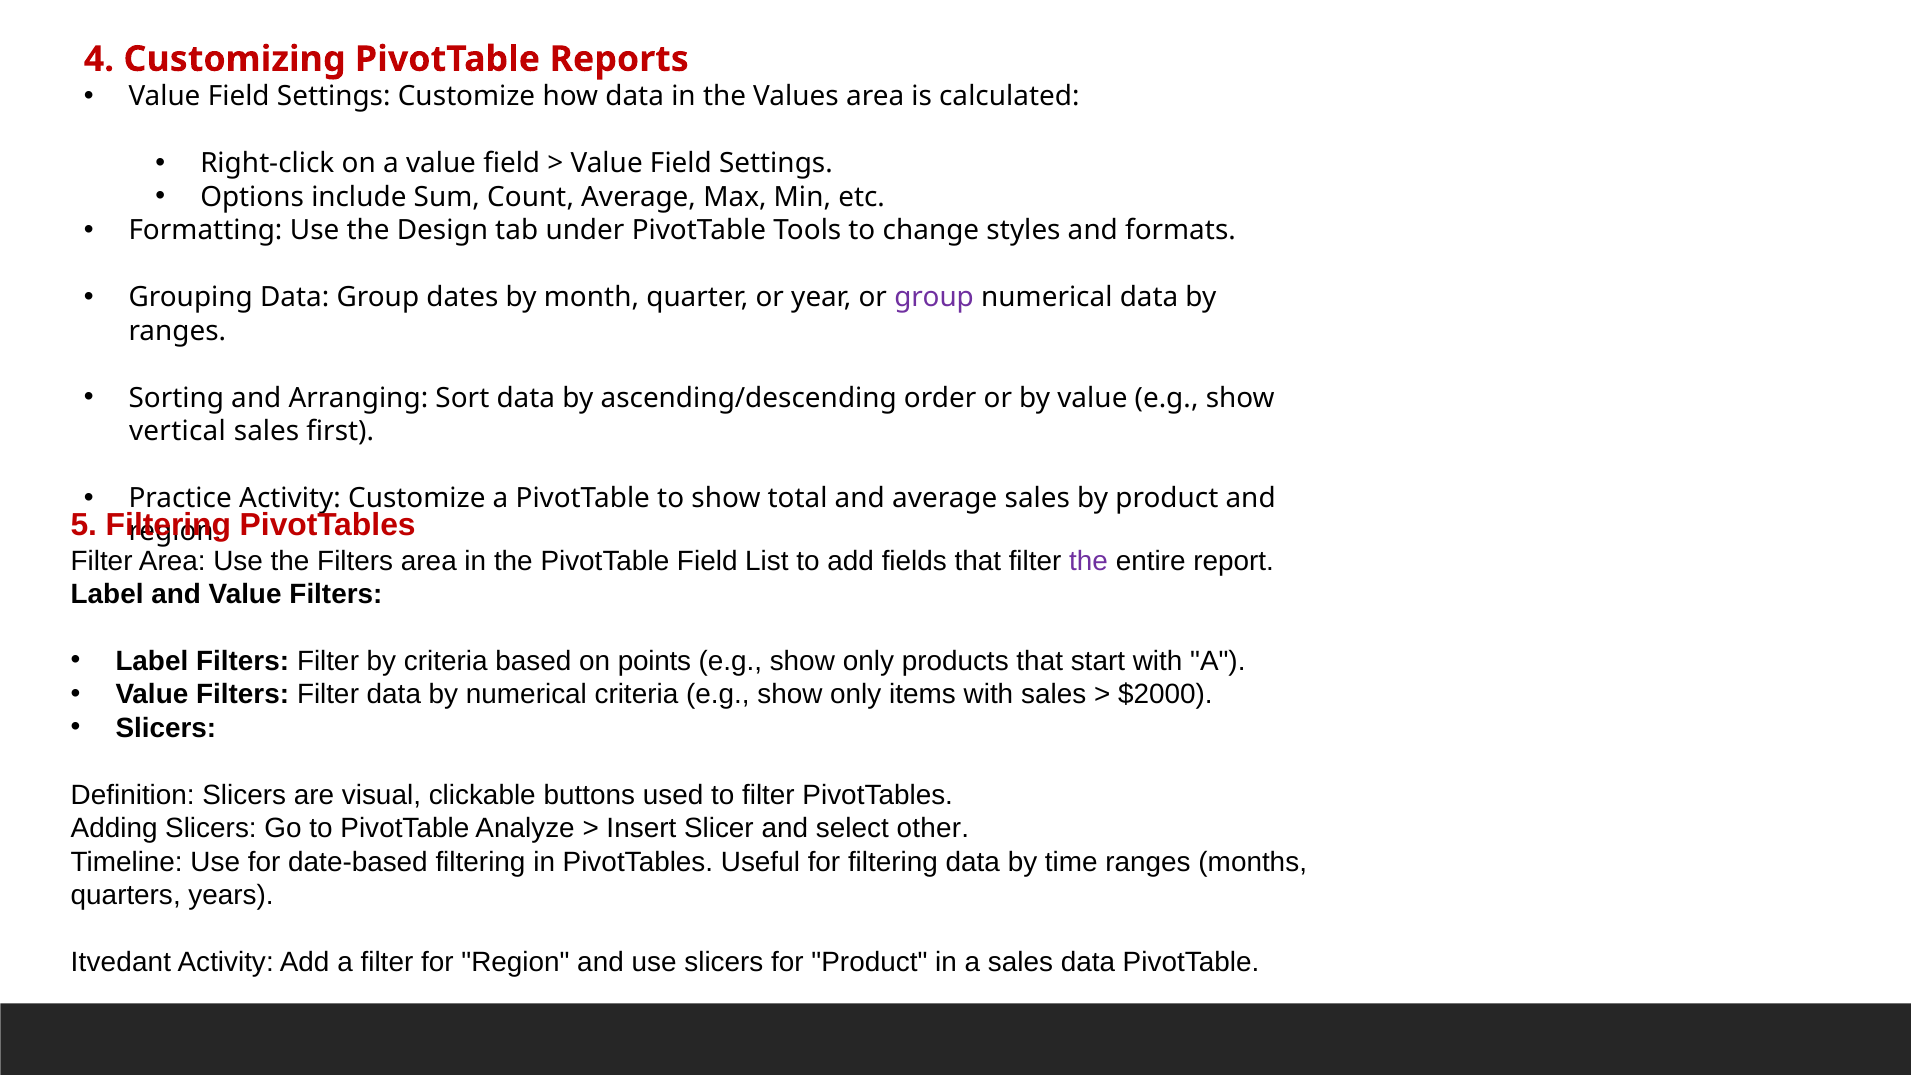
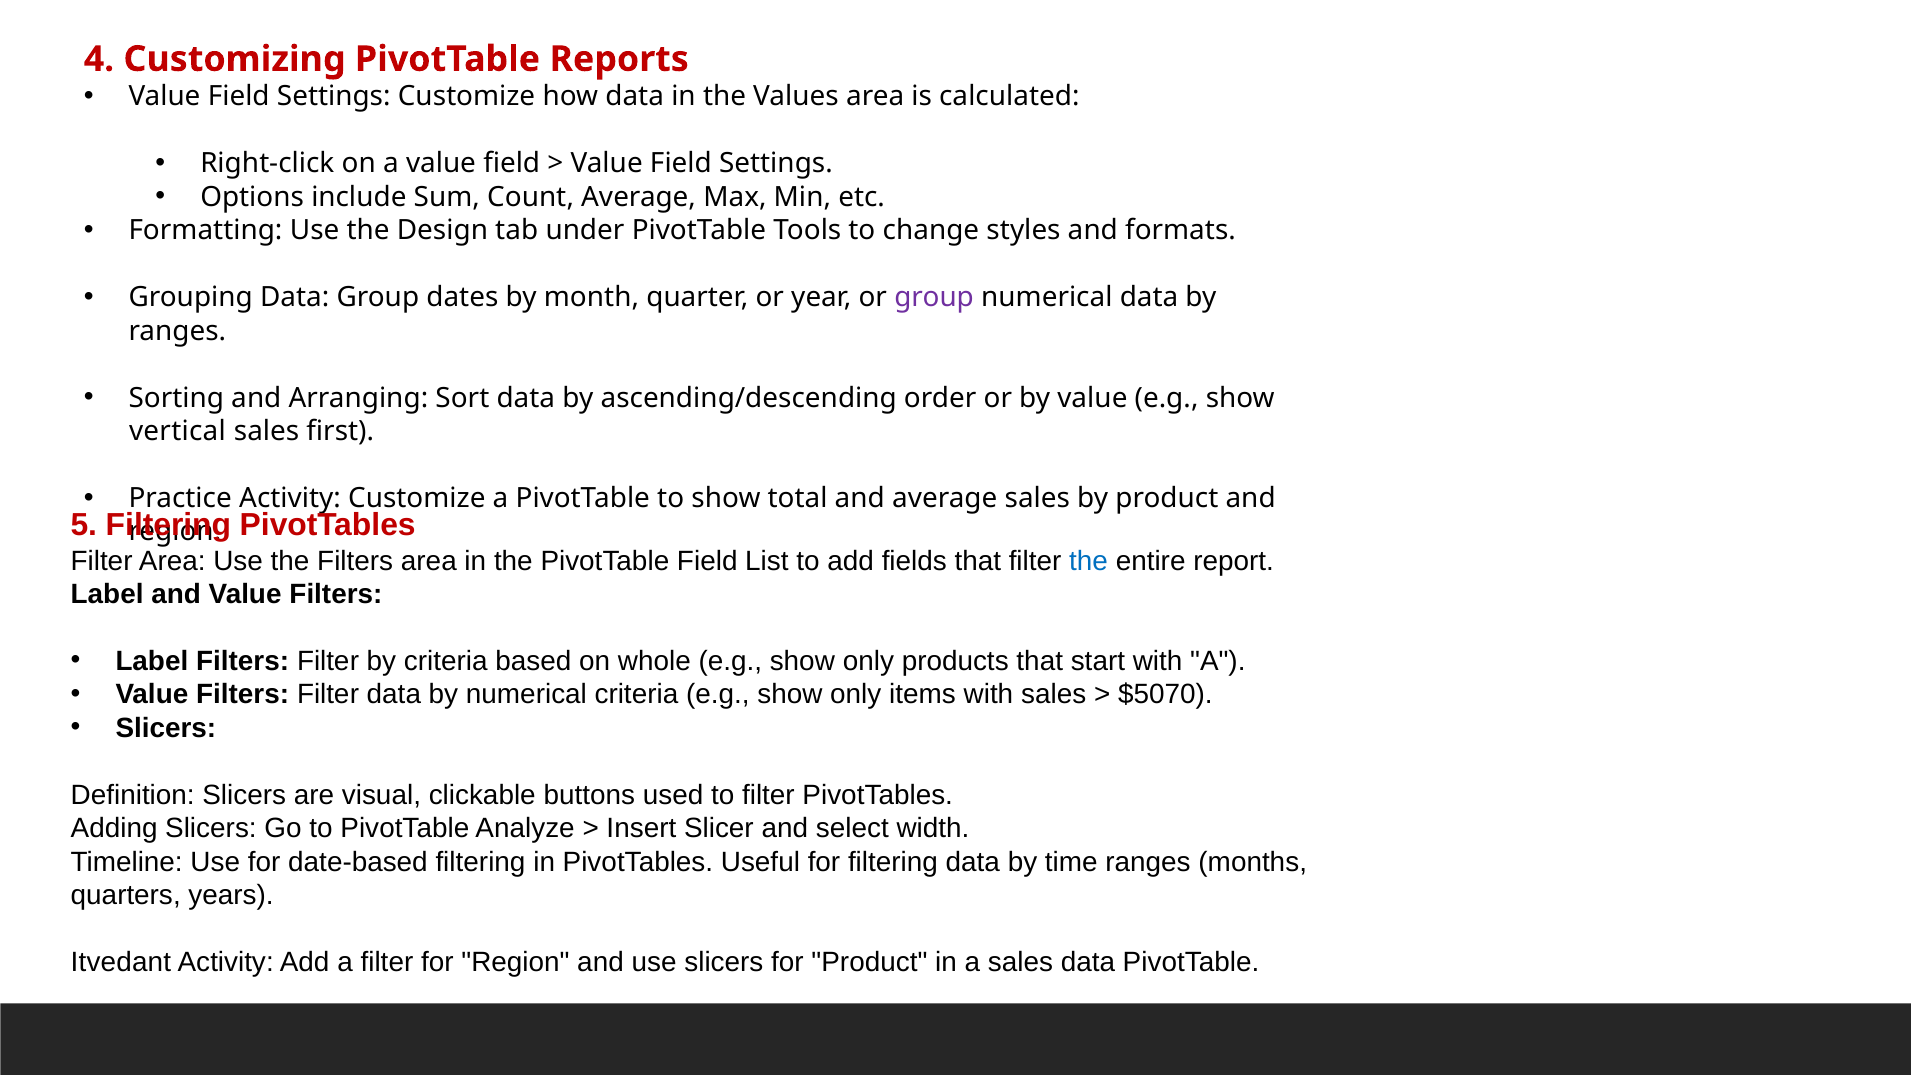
the at (1089, 561) colour: purple -> blue
points: points -> whole
$2000: $2000 -> $5070
other: other -> width
